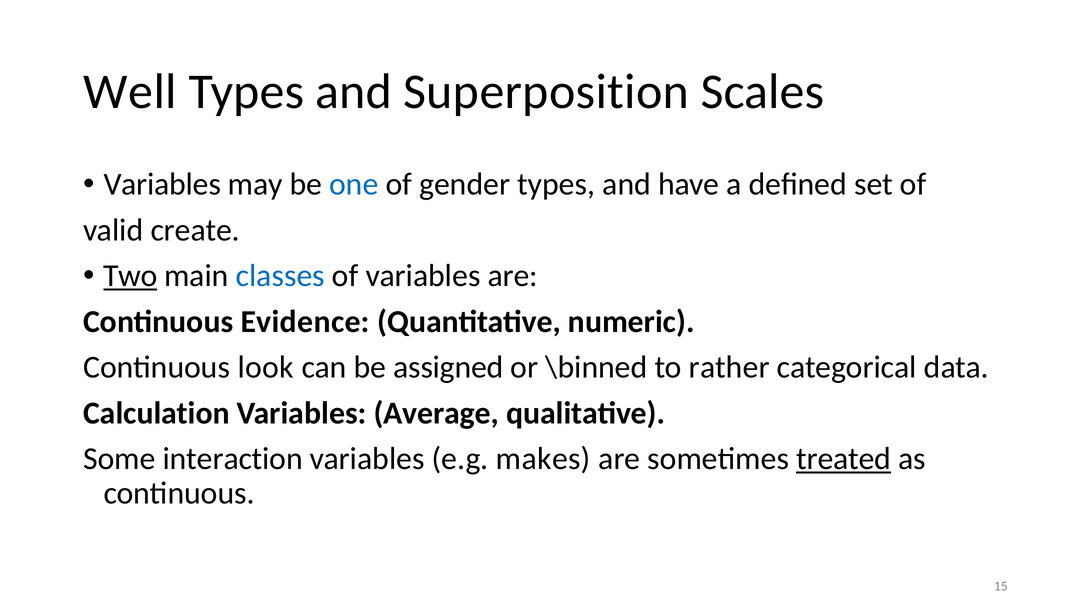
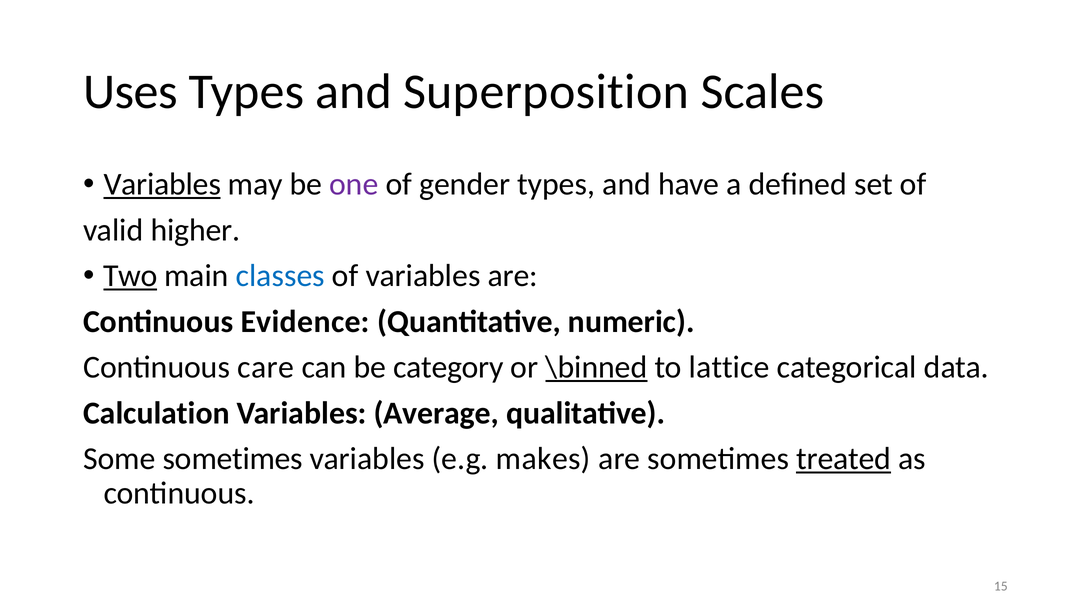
Well: Well -> Uses
Variables at (162, 184) underline: none -> present
one colour: blue -> purple
create: create -> higher
look: look -> care
assigned: assigned -> category
\binned underline: none -> present
rather: rather -> lattice
Some interaction: interaction -> sometimes
